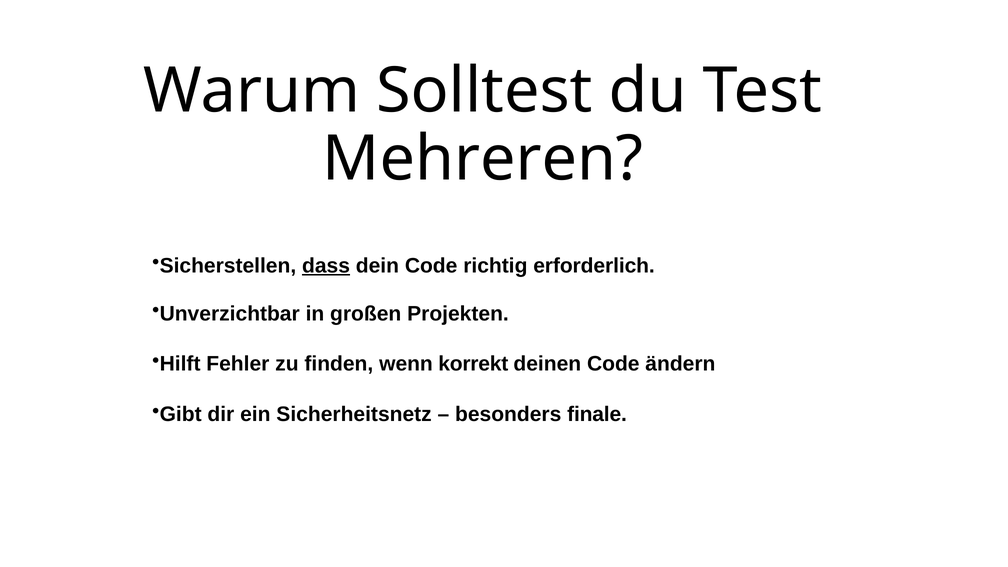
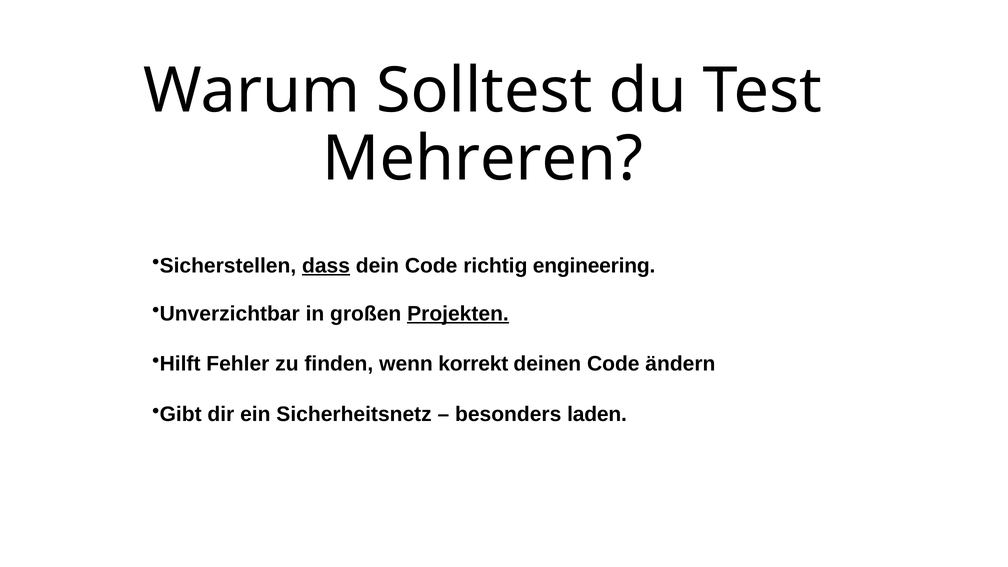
erforderlich: erforderlich -> engineering
Projekten underline: none -> present
finale: finale -> laden
